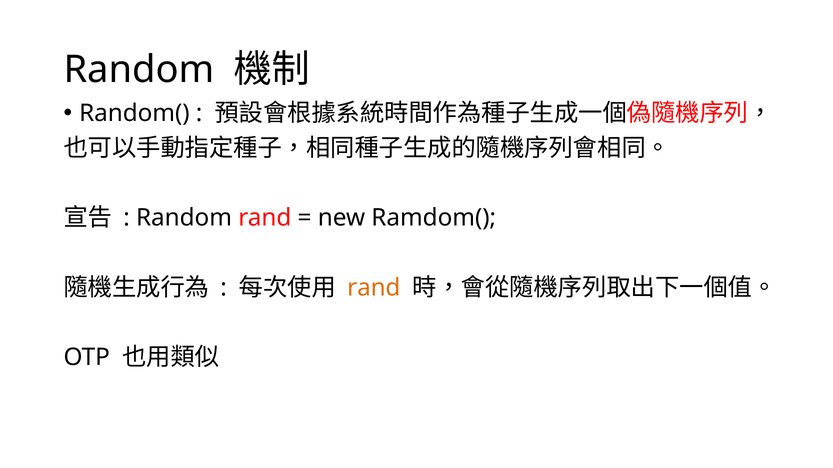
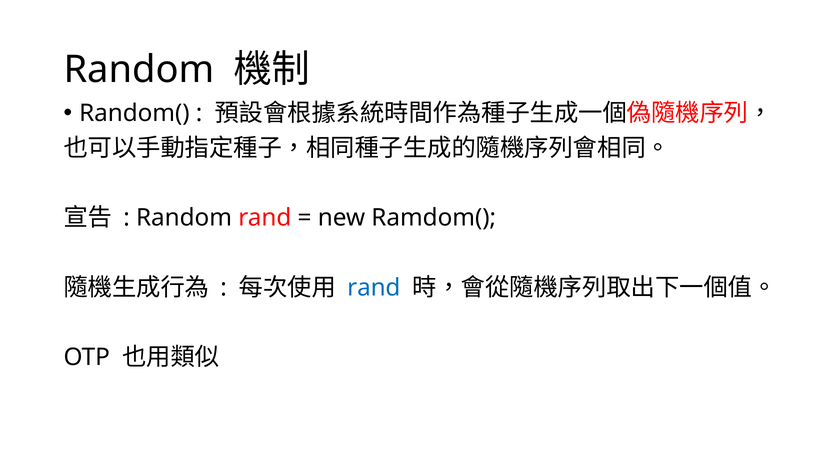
rand at (374, 288) colour: orange -> blue
